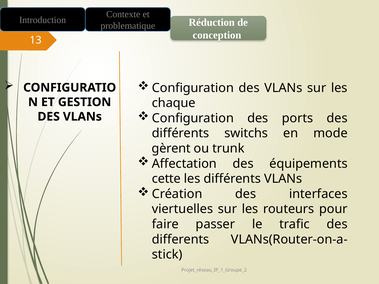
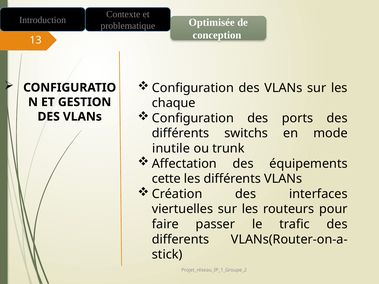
Réduction: Réduction -> Optimisée
gèrent: gèrent -> inutile
